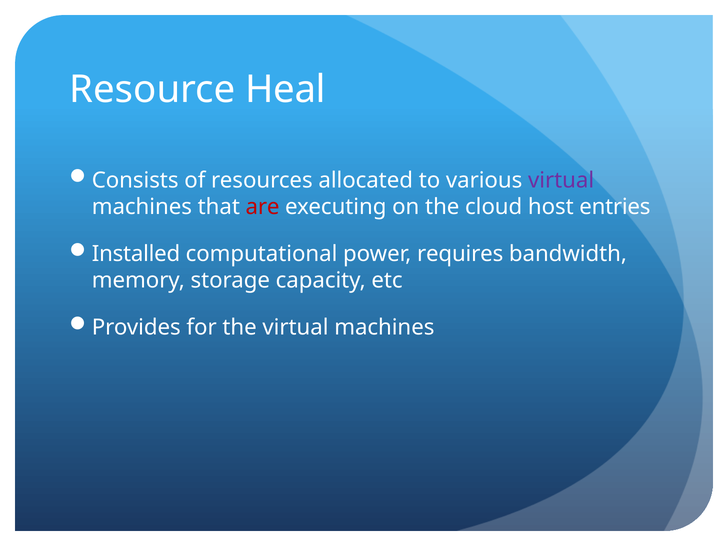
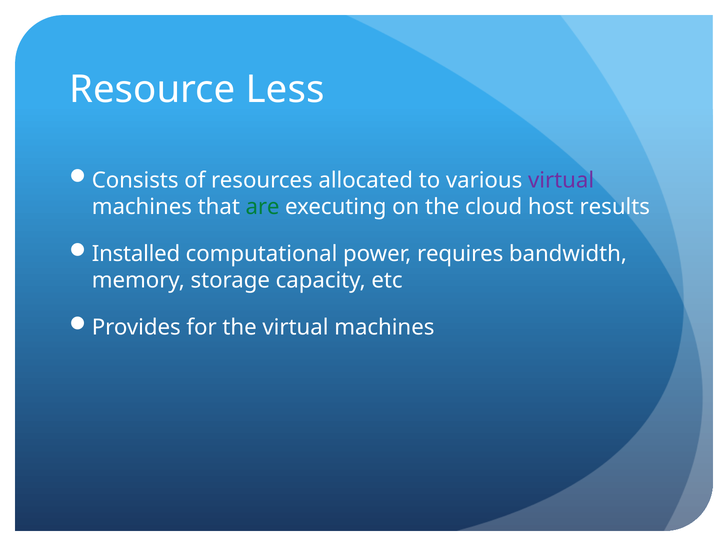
Heal: Heal -> Less
are colour: red -> green
entries: entries -> results
